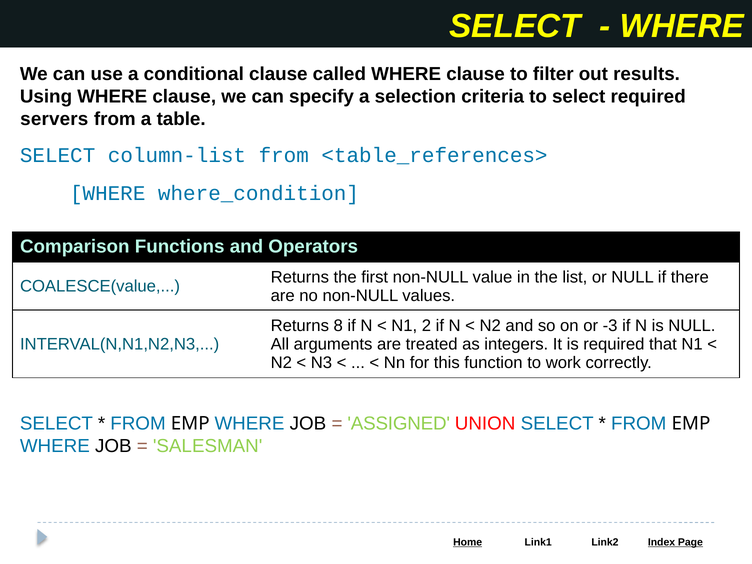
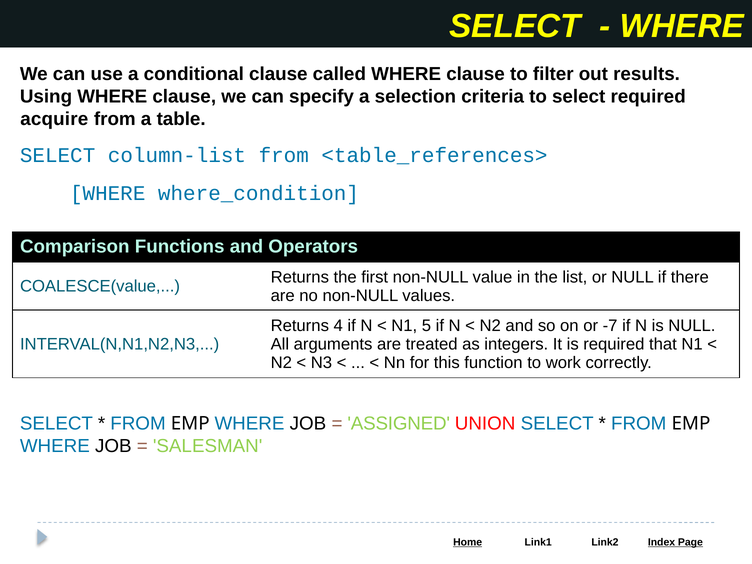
servers: servers -> acquire
8: 8 -> 4
2: 2 -> 5
-3: -3 -> -7
